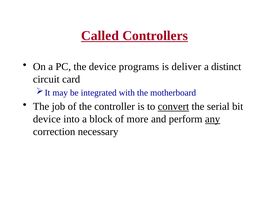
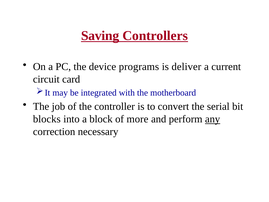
Called: Called -> Saving
distinct: distinct -> current
convert underline: present -> none
device at (47, 119): device -> blocks
